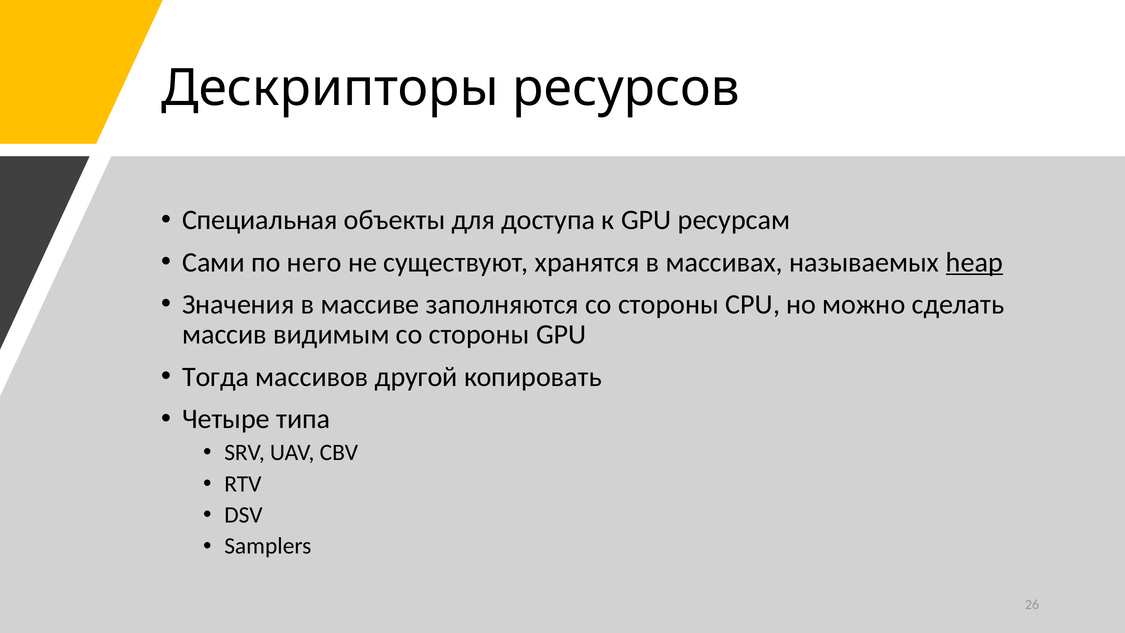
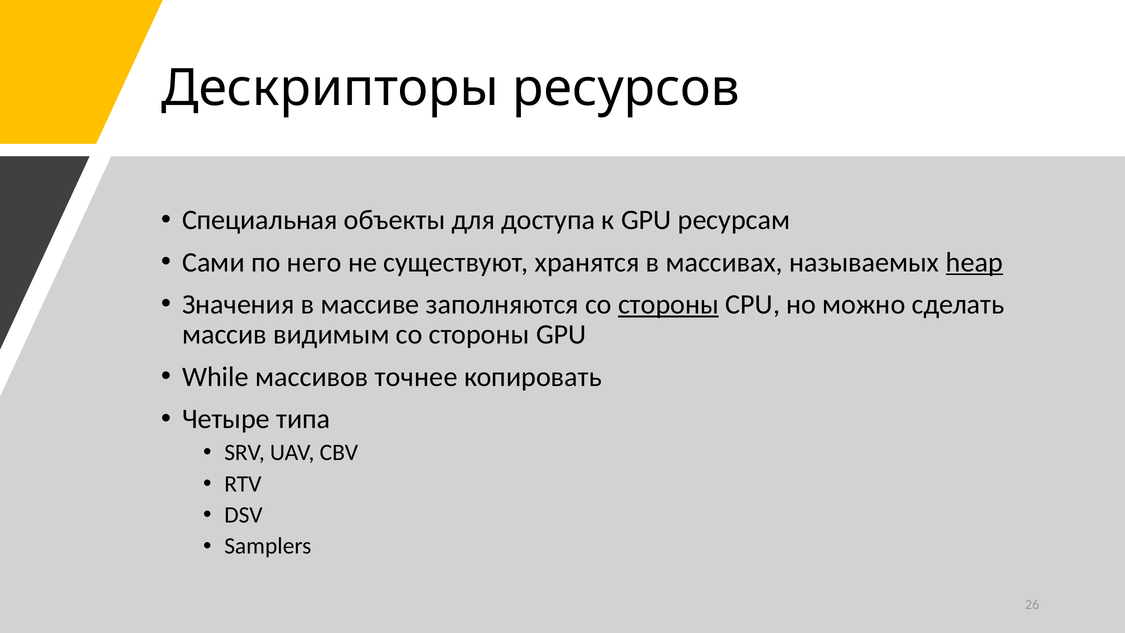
стороны at (668, 304) underline: none -> present
Тогда: Тогда -> While
другой: другой -> точнее
